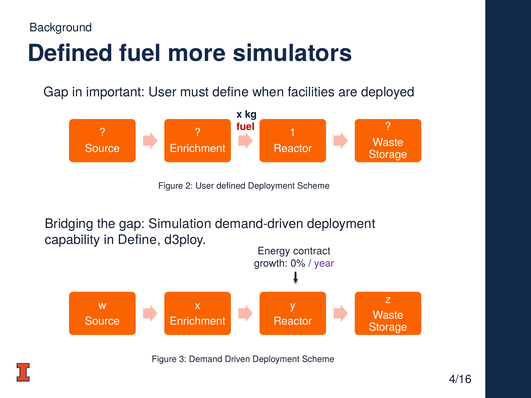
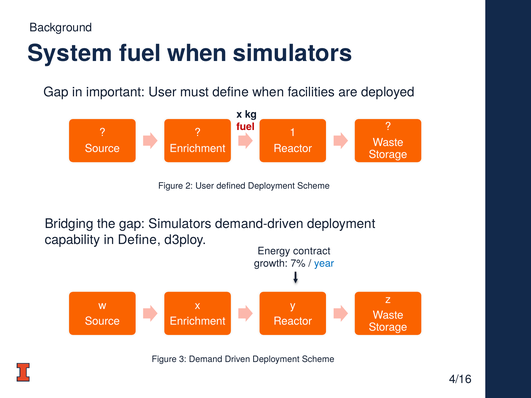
Defined at (70, 54): Defined -> System
fuel more: more -> when
gap Simulation: Simulation -> Simulators
0%: 0% -> 7%
year colour: purple -> blue
